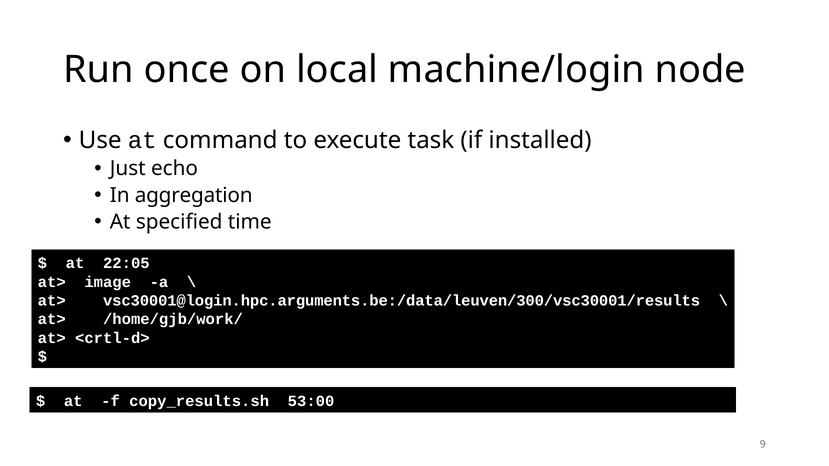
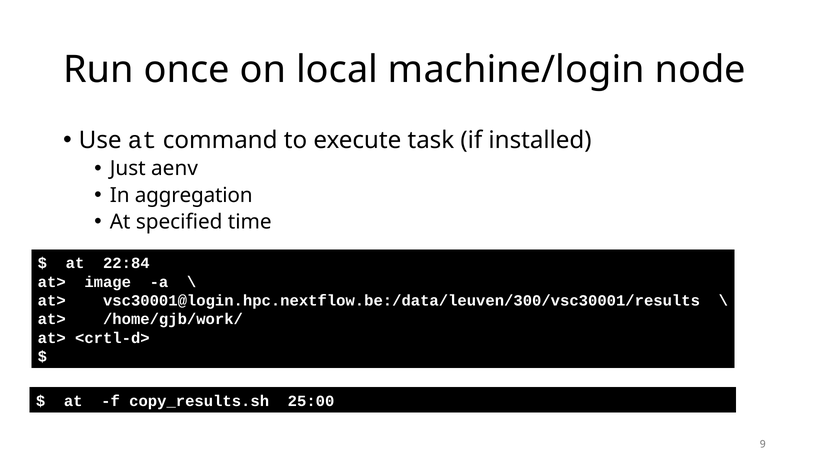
echo: echo -> aenv
22:05: 22:05 -> 22:84
vsc30001@login.hpc.arguments.be:/data/leuven/300/vsc30001/results: vsc30001@login.hpc.arguments.be:/data/leuven/300/vsc30001/results -> vsc30001@login.hpc.nextflow.be:/data/leuven/300/vsc30001/results
53:00: 53:00 -> 25:00
